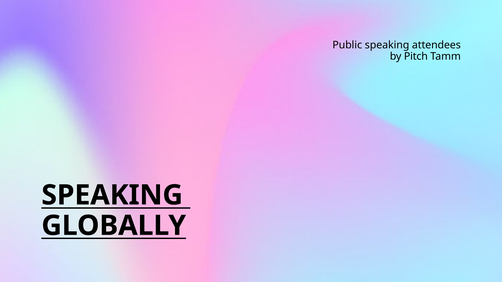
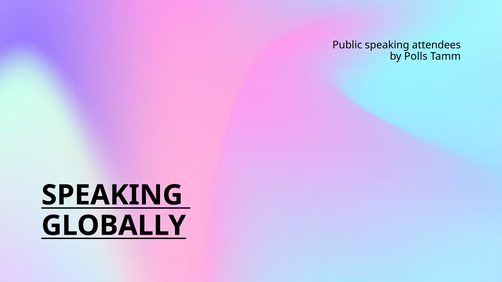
Pitch: Pitch -> Polls
